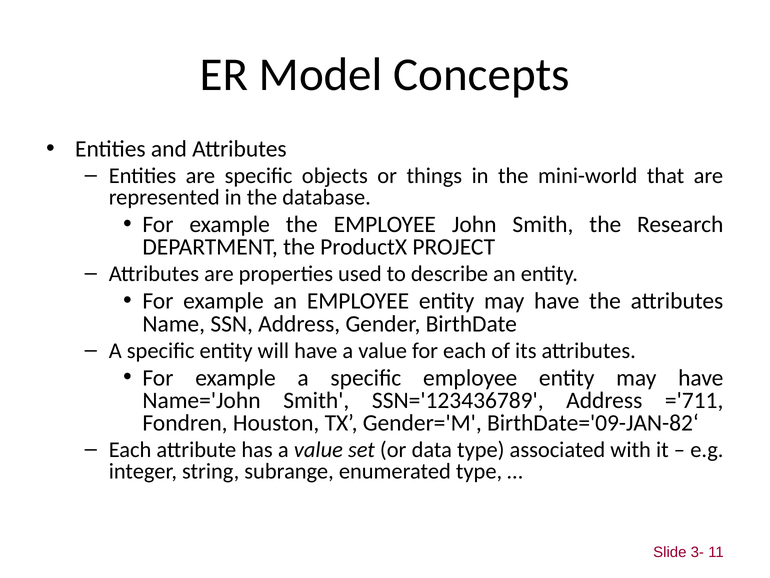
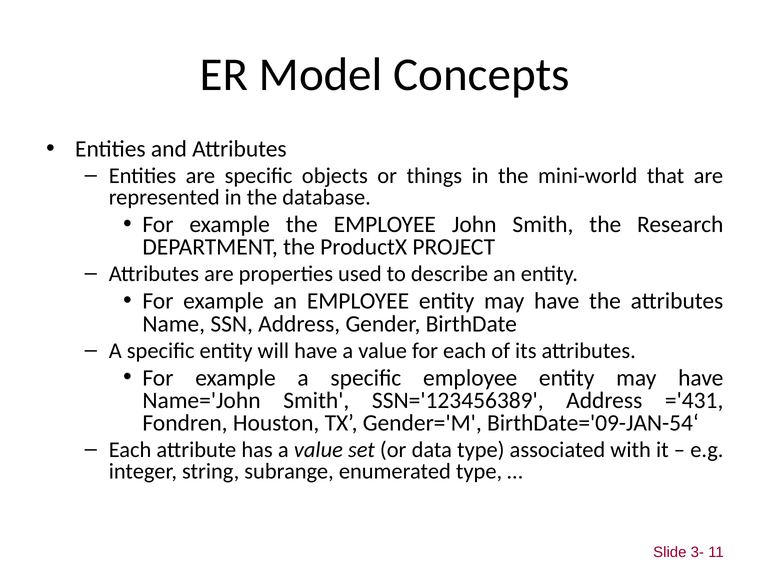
SSN='123436789: SSN='123436789 -> SSN='123456389
='711: ='711 -> ='431
BirthDate='09-JAN-82‘: BirthDate='09-JAN-82‘ -> BirthDate='09-JAN-54‘
